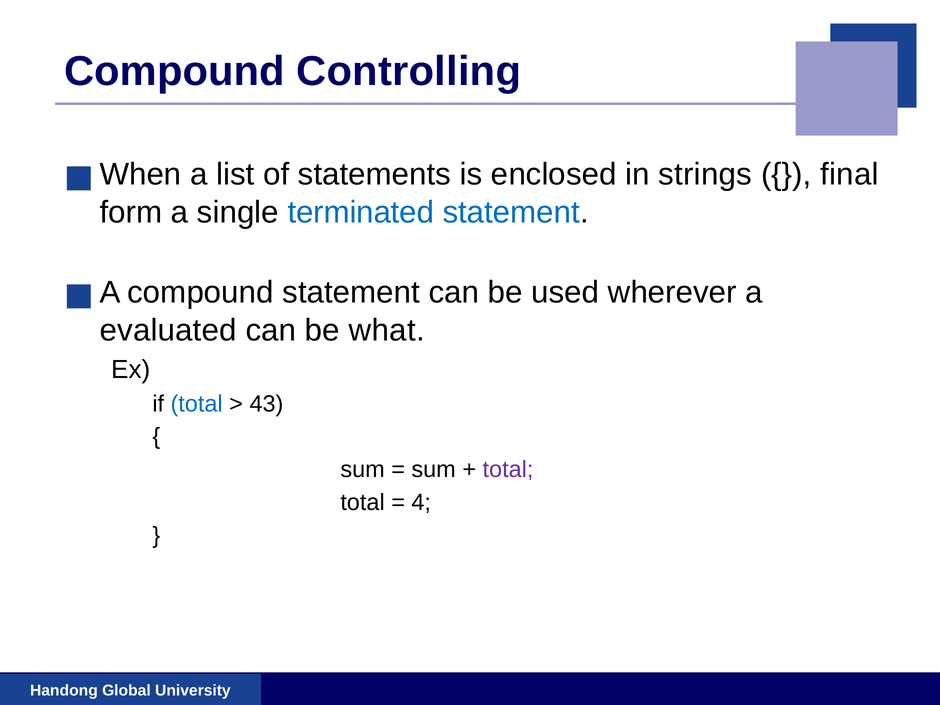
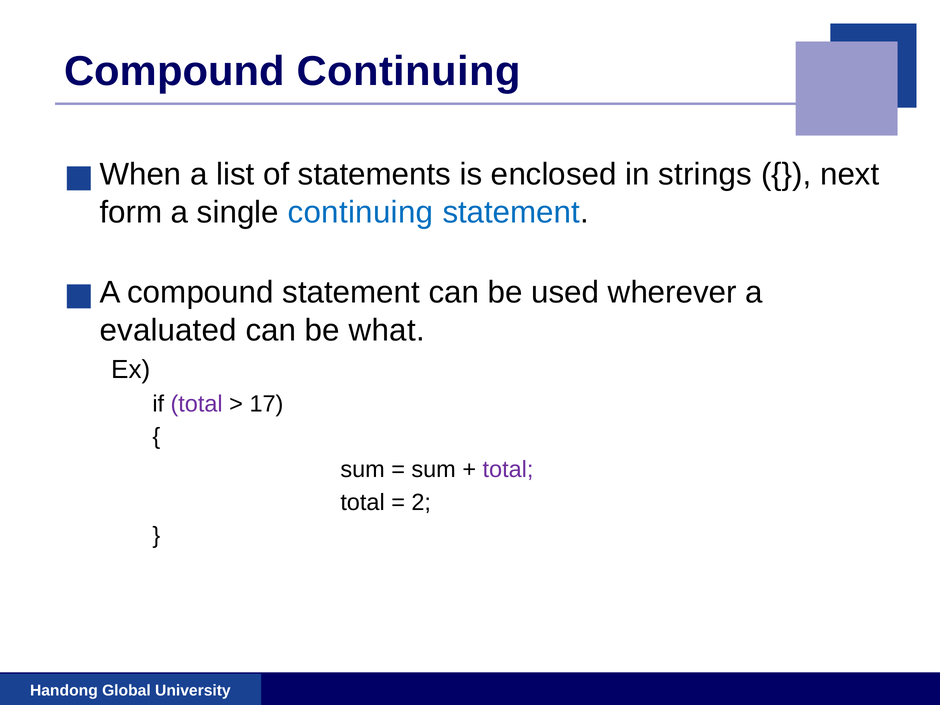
Compound Controlling: Controlling -> Continuing
final: final -> next
single terminated: terminated -> continuing
total at (197, 404) colour: blue -> purple
43: 43 -> 17
4: 4 -> 2
